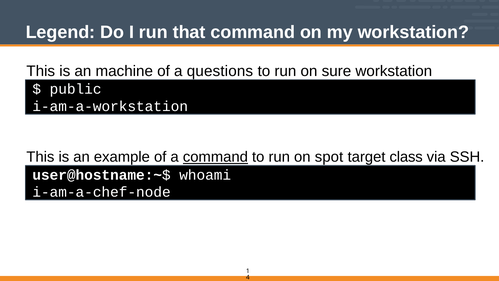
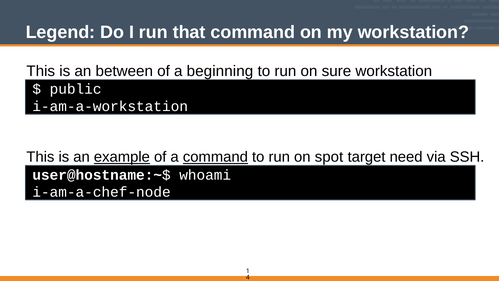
machine: machine -> between
questions: questions -> beginning
example underline: none -> present
class: class -> need
